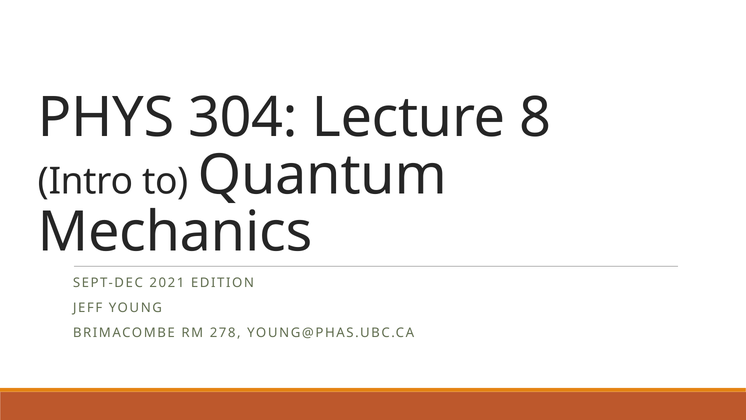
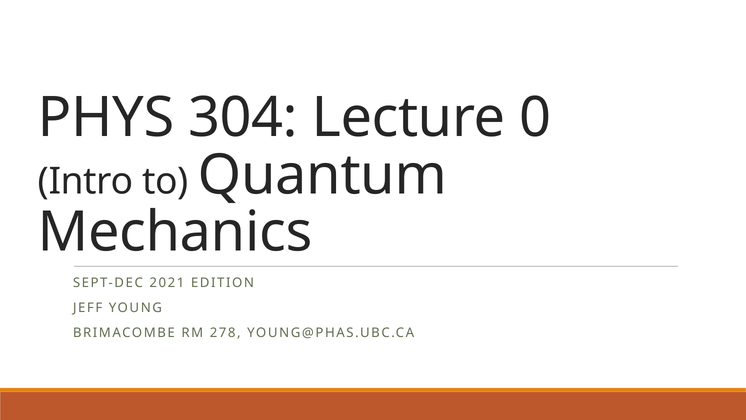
8: 8 -> 0
